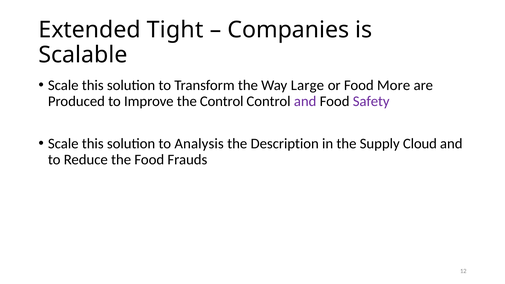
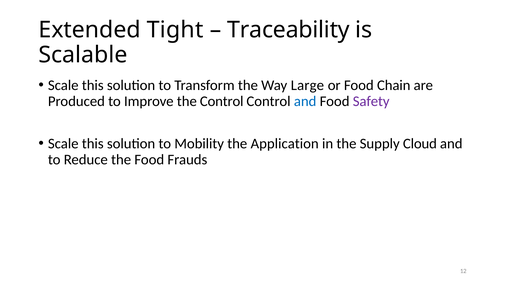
Companies: Companies -> Traceability
More: More -> Chain
and at (305, 101) colour: purple -> blue
Analysis: Analysis -> Mobility
Description: Description -> Application
